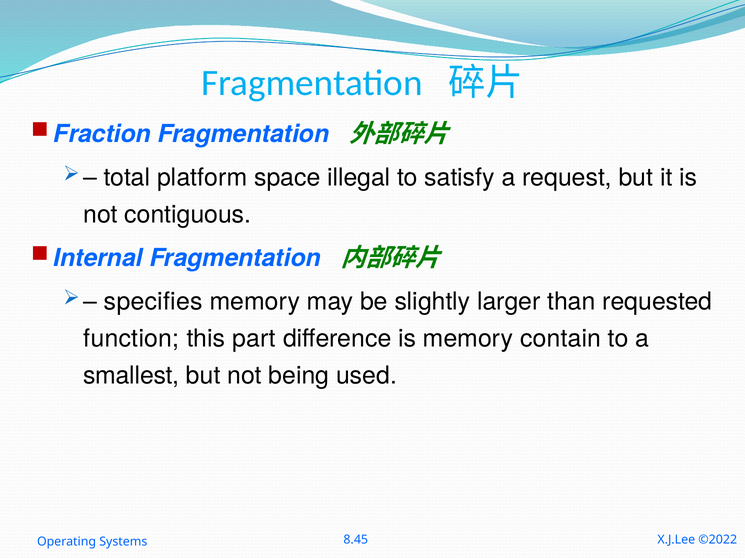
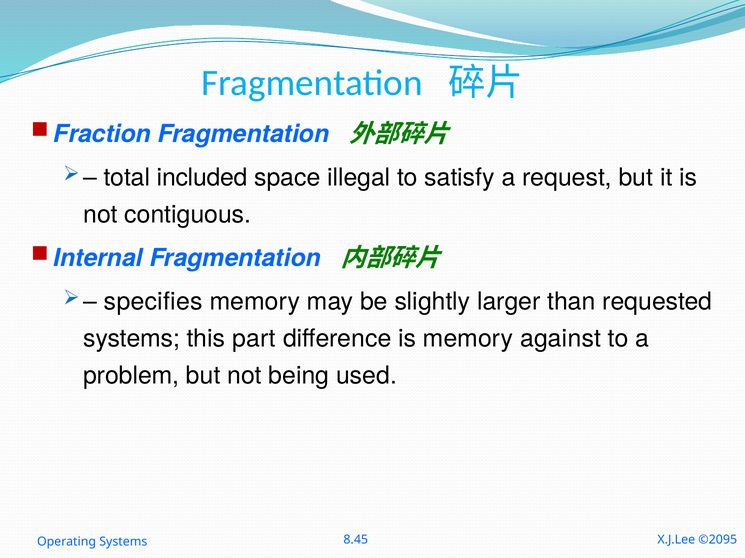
platform: platform -> included
function at (131, 339): function -> systems
contain: contain -> against
smallest: smallest -> problem
©2022: ©2022 -> ©2095
